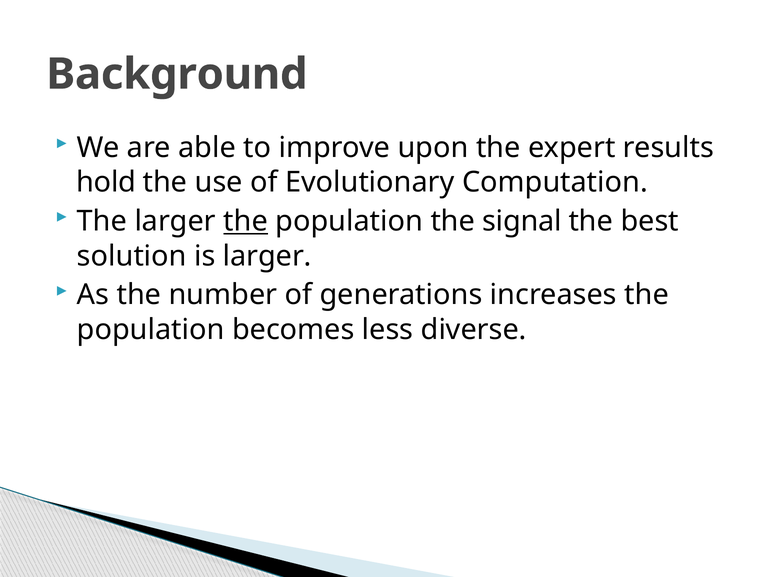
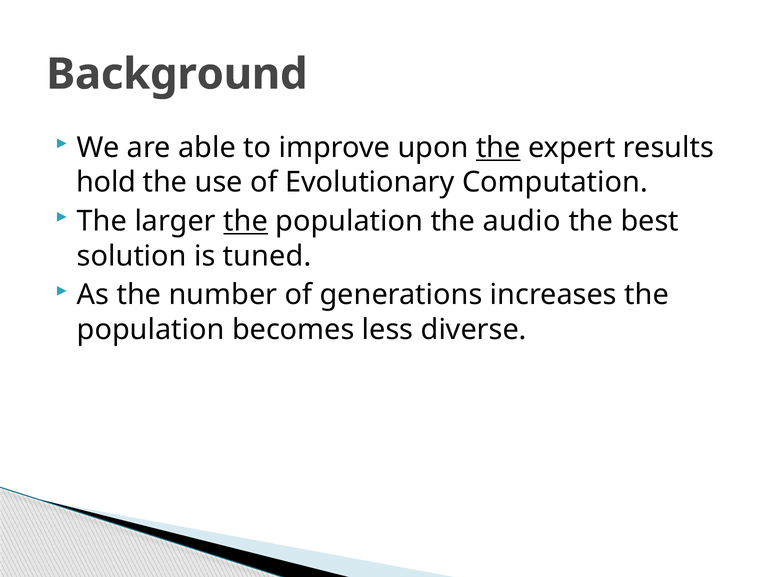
the at (498, 148) underline: none -> present
signal: signal -> audio
is larger: larger -> tuned
